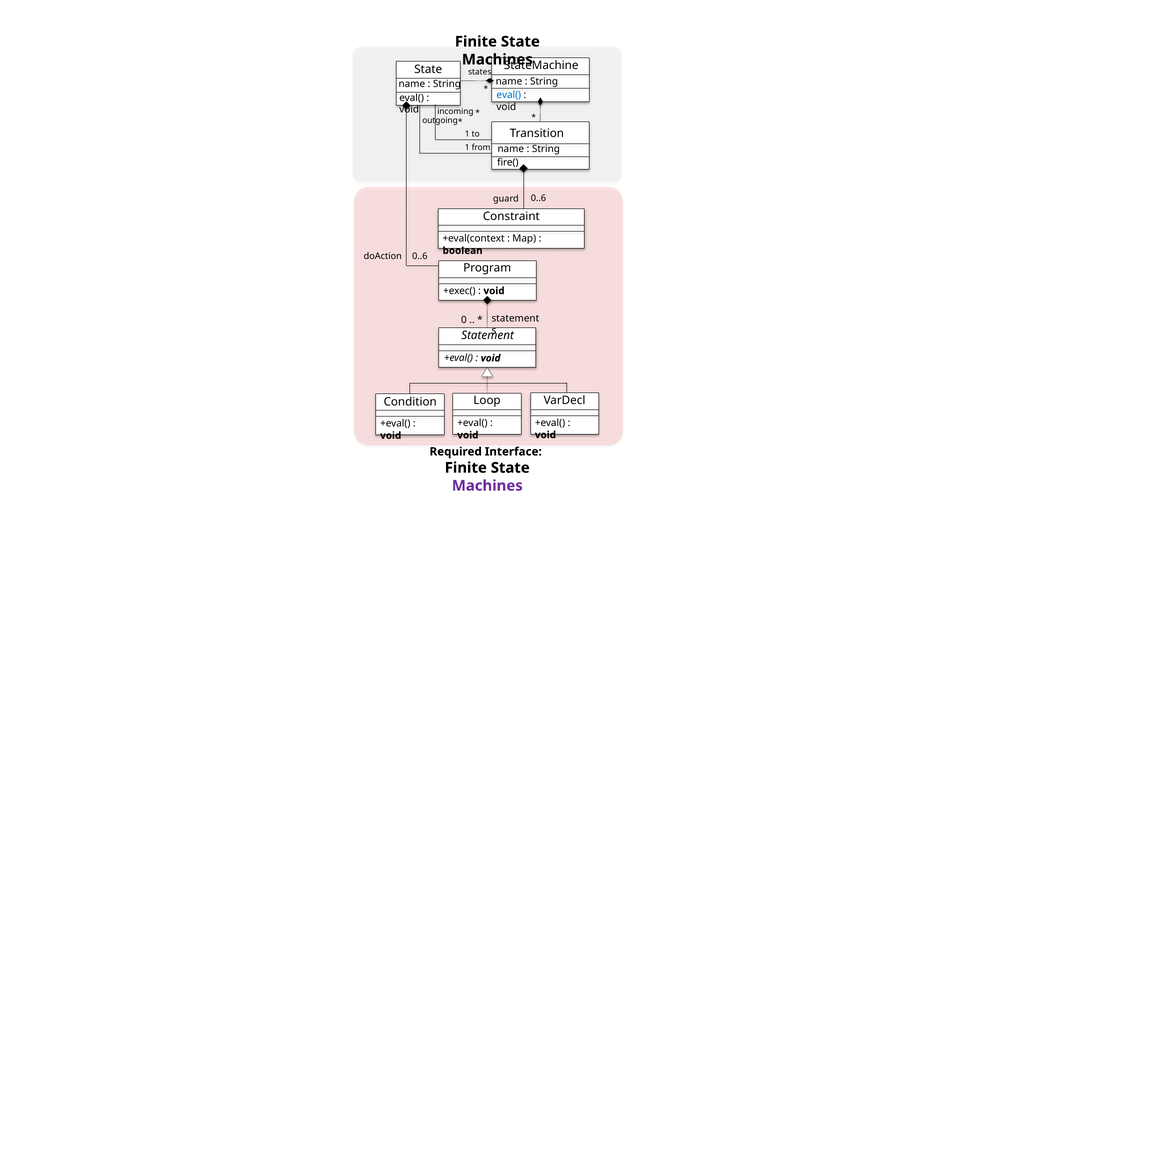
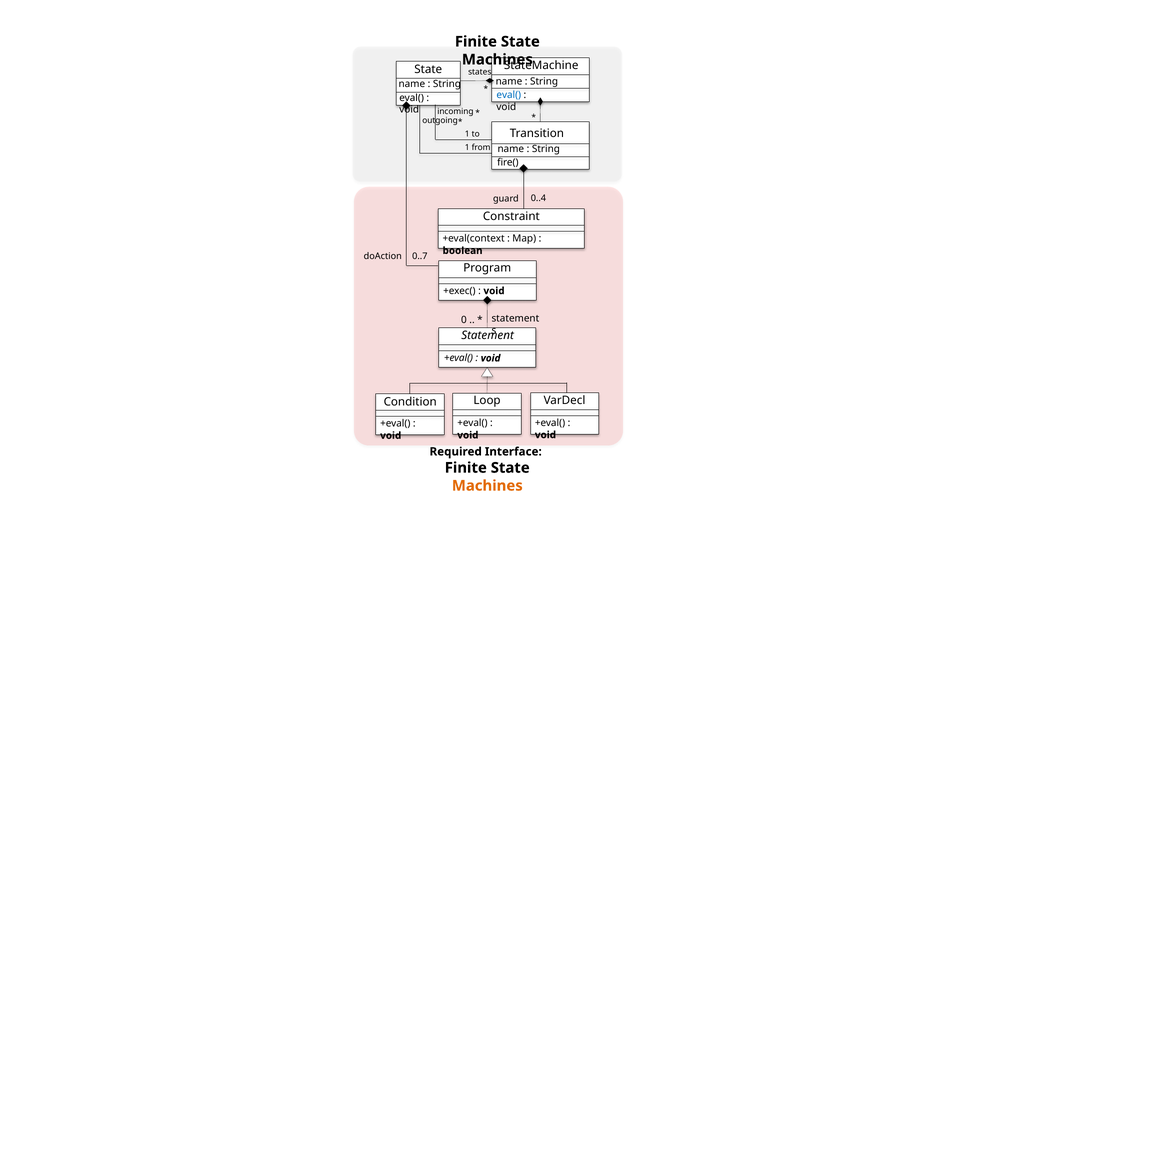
guard 0..6: 0..6 -> 0..4
doAction 0..6: 0..6 -> 0..7
Machines at (487, 486) colour: purple -> orange
